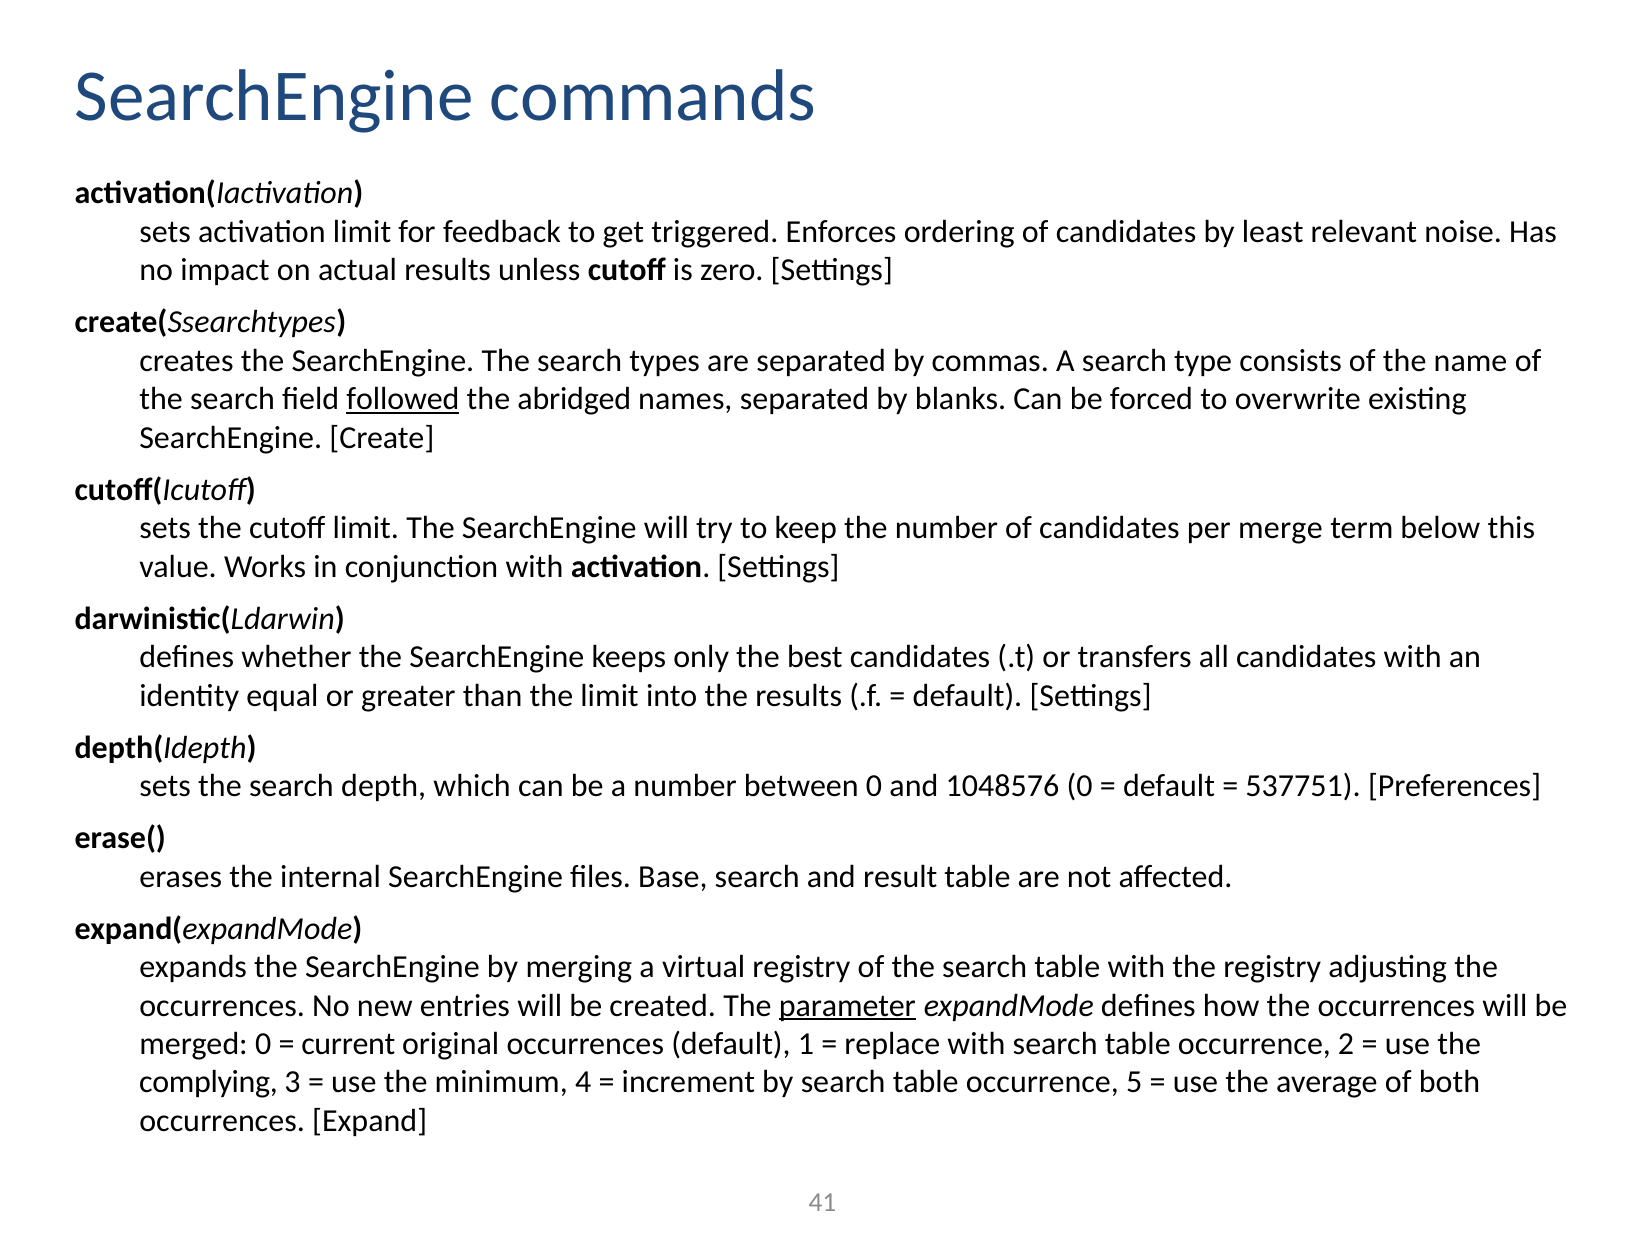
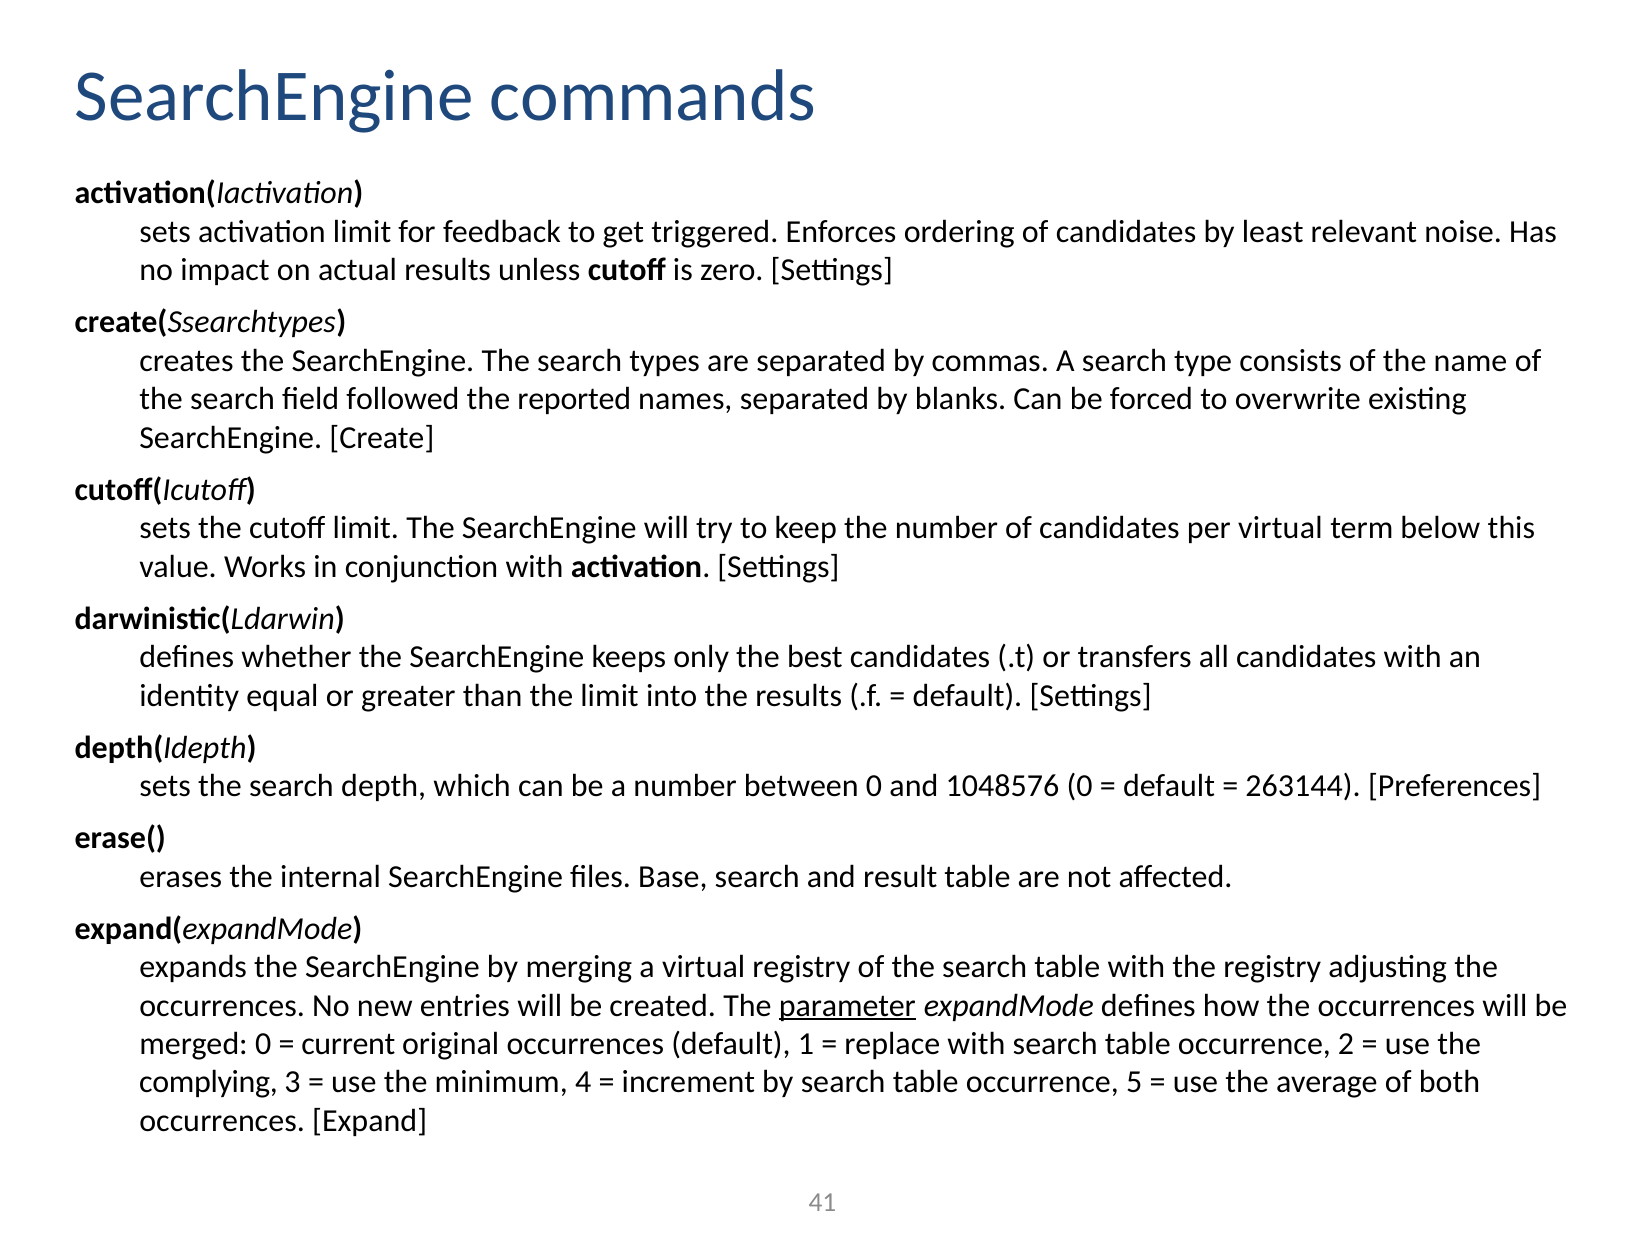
followed underline: present -> none
abridged: abridged -> reported
per merge: merge -> virtual
537751: 537751 -> 263144
